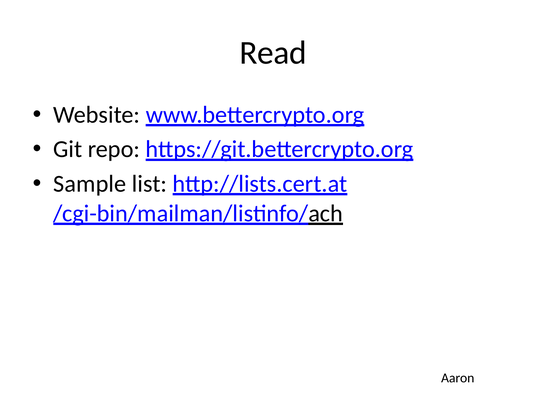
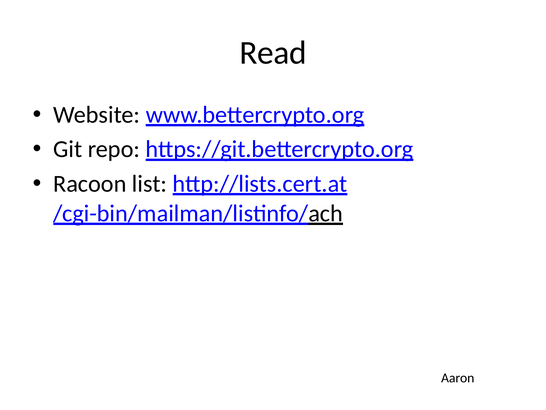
Sample: Sample -> Racoon
